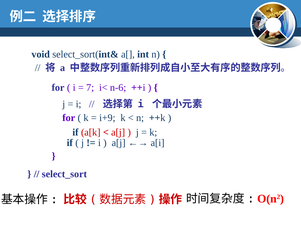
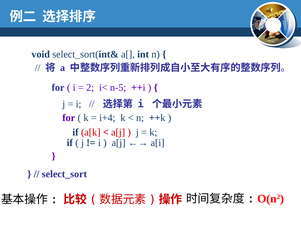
7: 7 -> 2
n-6: n-6 -> n-5
i+9: i+9 -> i+4
